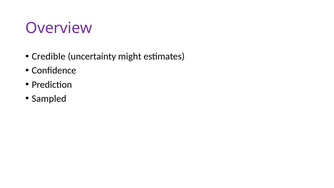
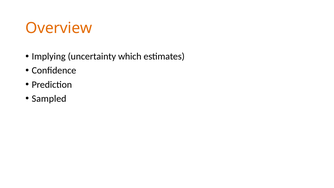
Overview colour: purple -> orange
Credible: Credible -> Implying
might: might -> which
